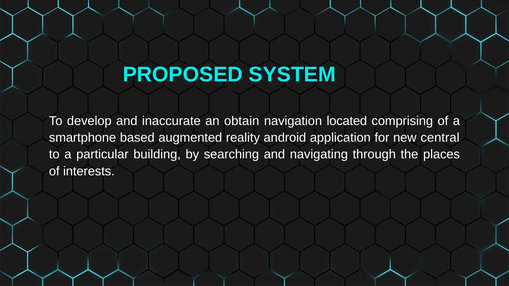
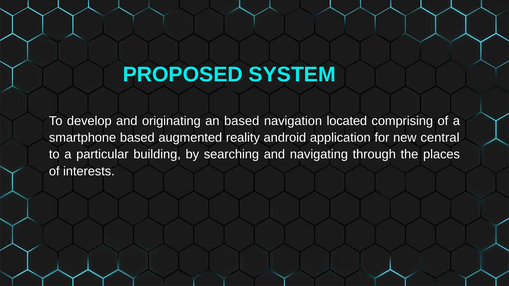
inaccurate: inaccurate -> originating
an obtain: obtain -> based
